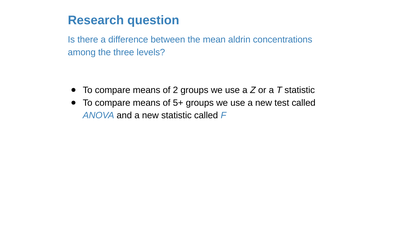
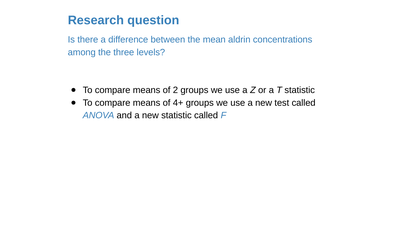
5+: 5+ -> 4+
